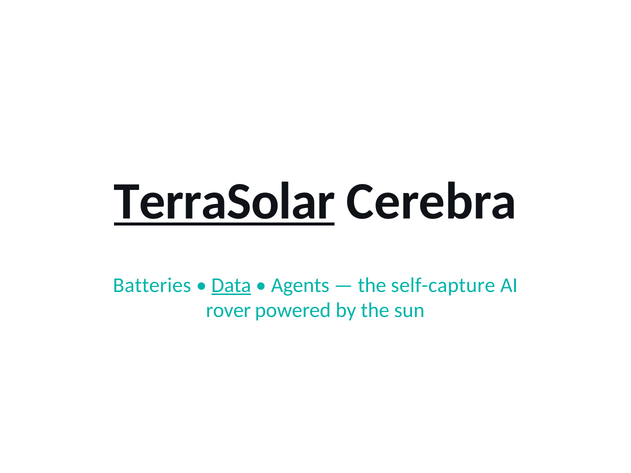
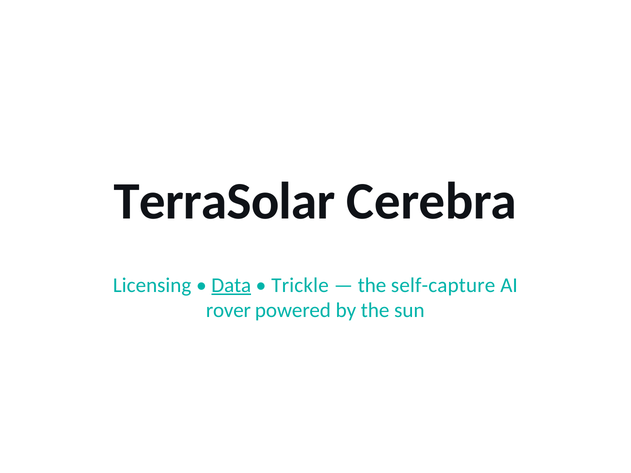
TerraSolar underline: present -> none
Batteries: Batteries -> Licensing
Agents: Agents -> Trickle
